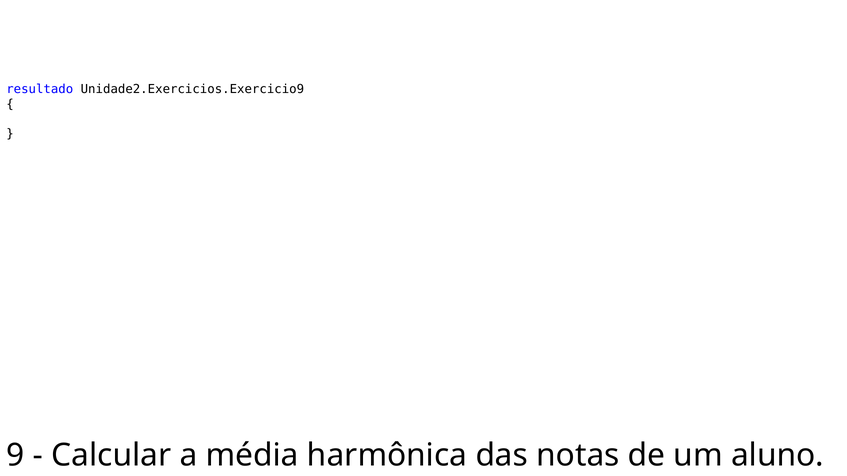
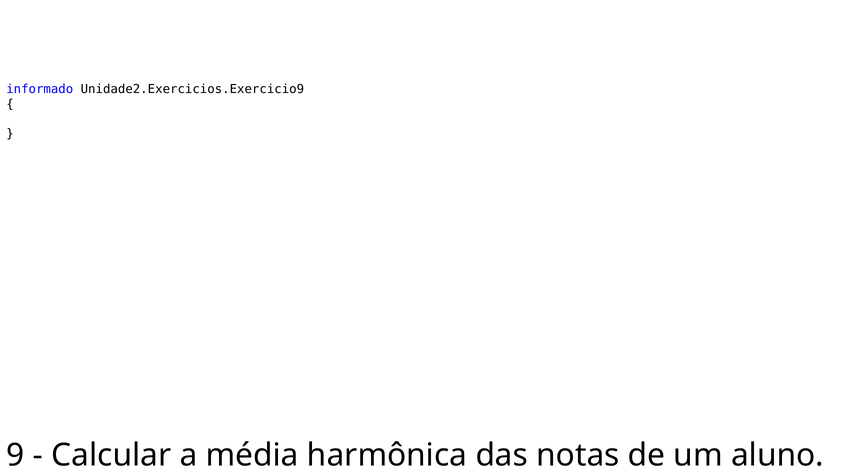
resultado: resultado -> informado
